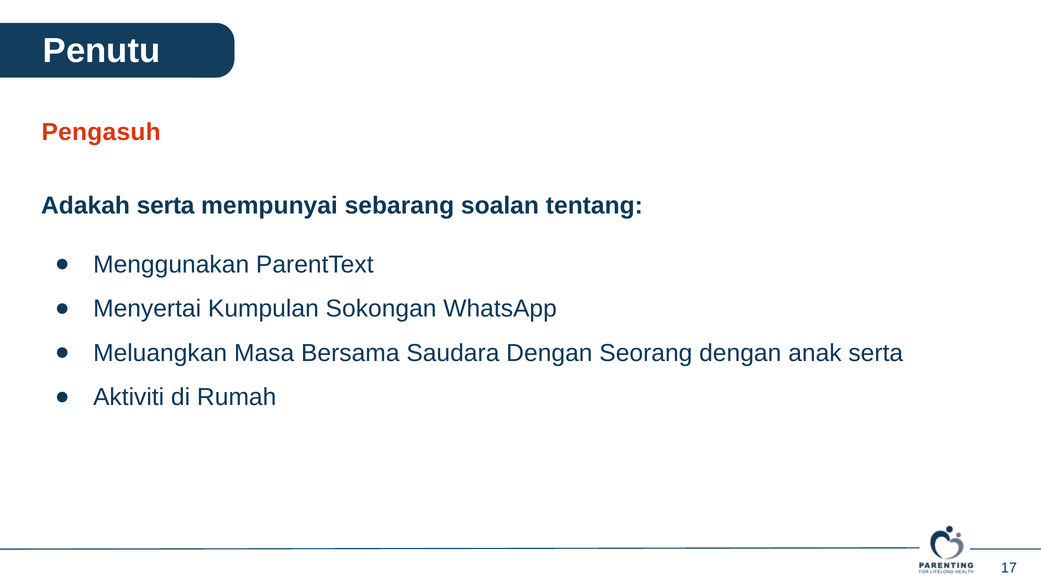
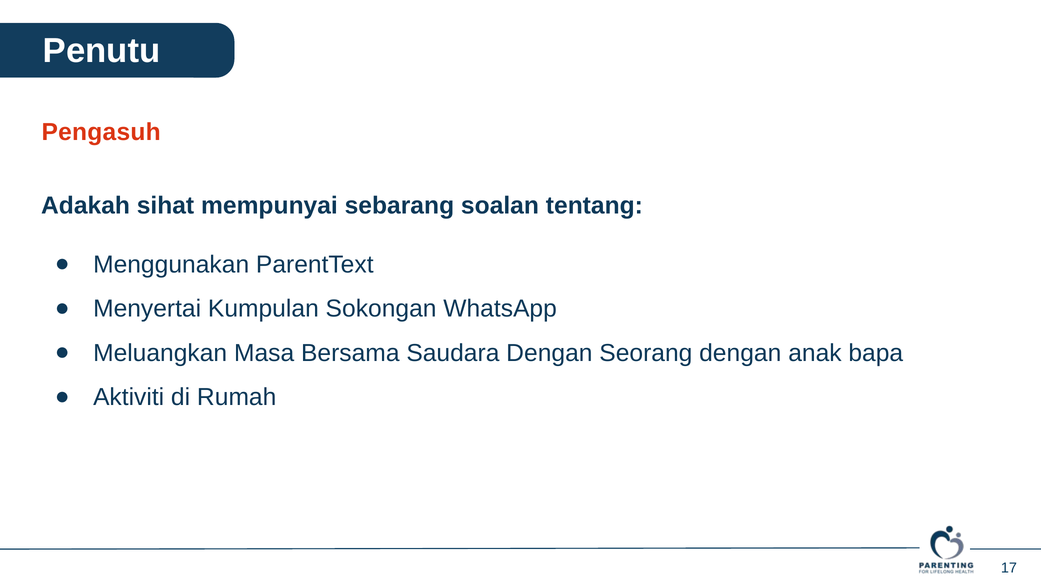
Adakah serta: serta -> sihat
anak serta: serta -> bapa
